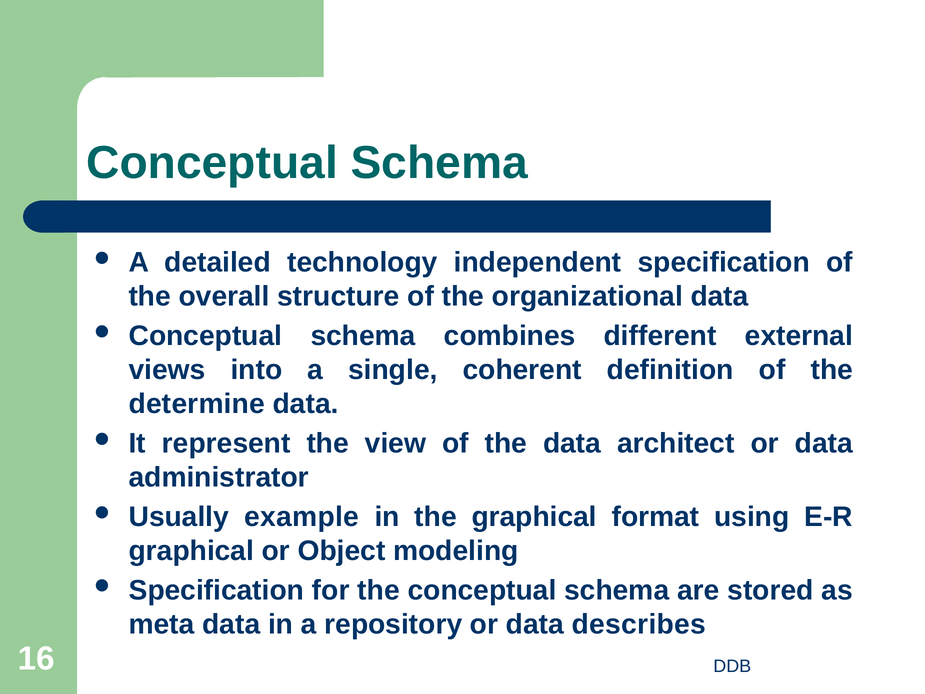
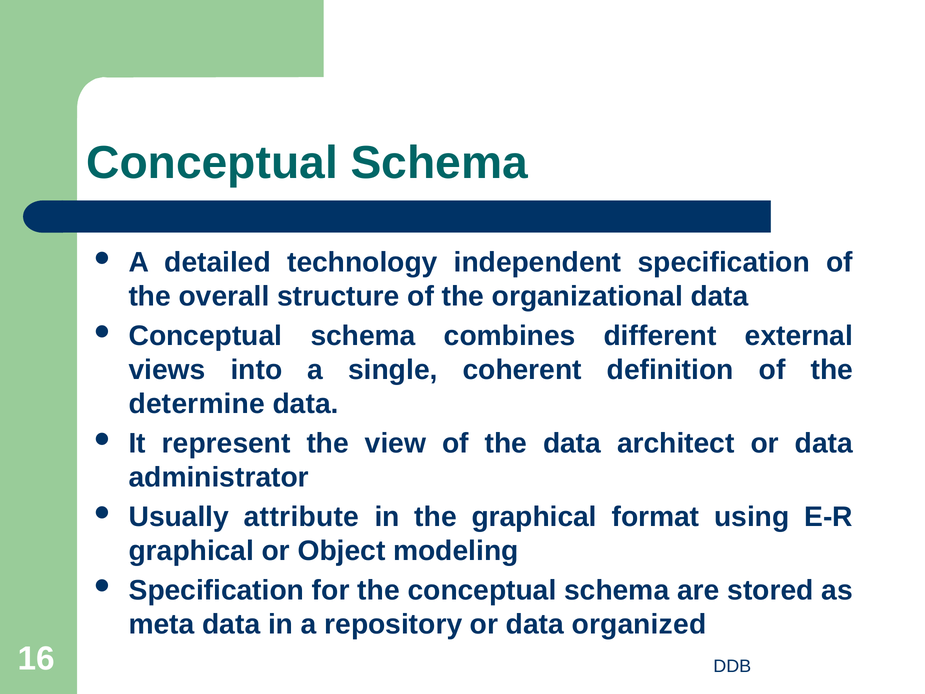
example: example -> attribute
describes: describes -> organized
